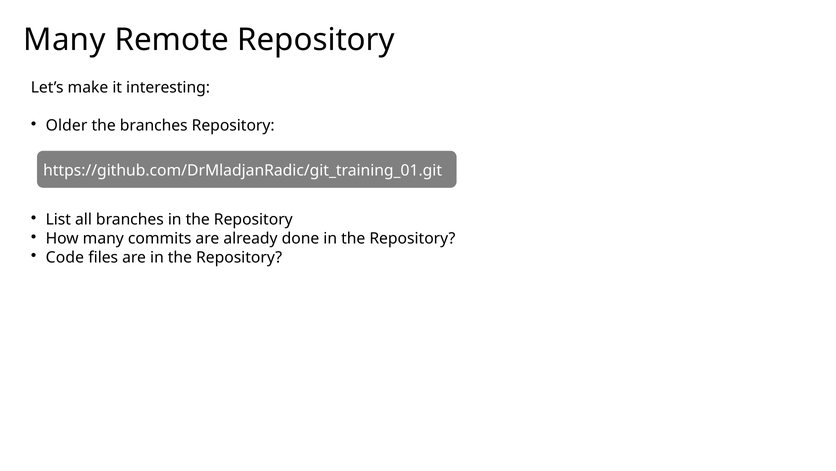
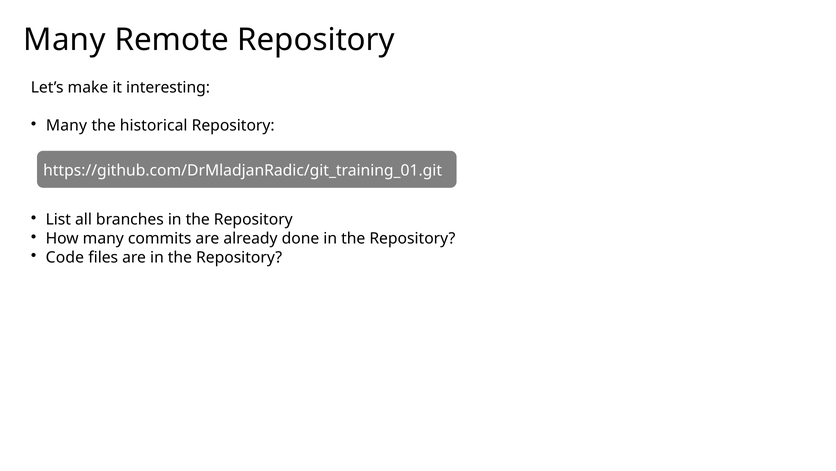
Older at (67, 125): Older -> Many
the branches: branches -> historical
